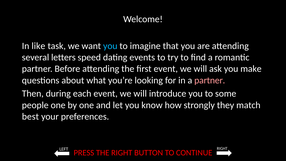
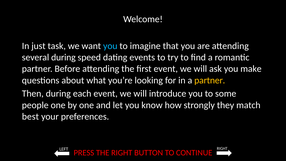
like: like -> just
several letters: letters -> during
partner at (210, 80) colour: pink -> yellow
